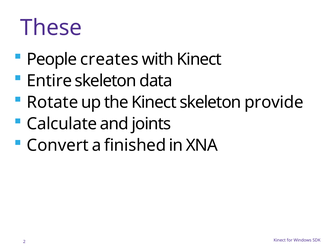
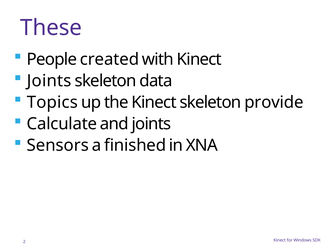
creates: creates -> created
Entire at (49, 81): Entire -> Joints
Rotate: Rotate -> Topics
Convert: Convert -> Sensors
